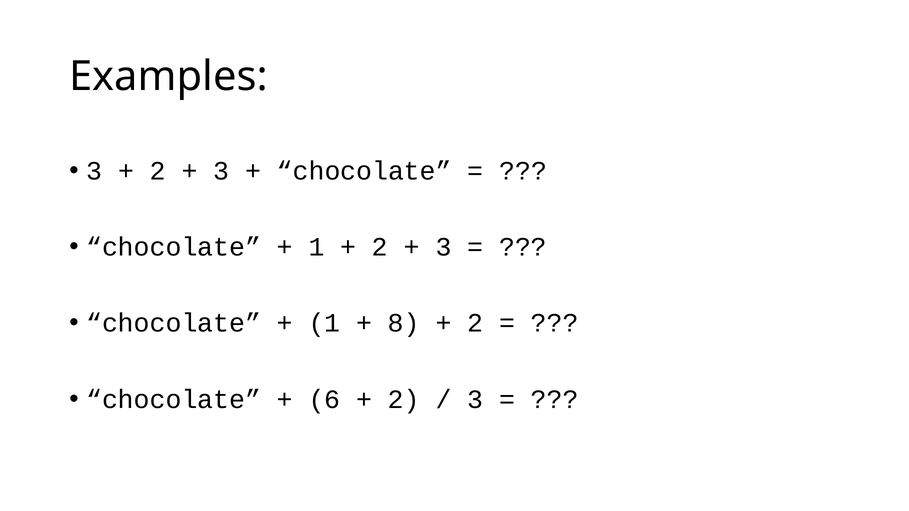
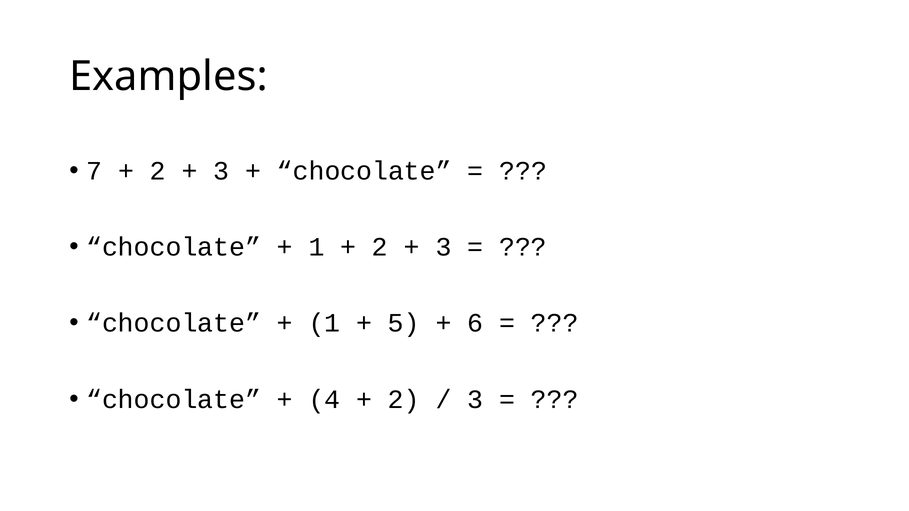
3 at (94, 171): 3 -> 7
8: 8 -> 5
2 at (475, 323): 2 -> 6
6: 6 -> 4
